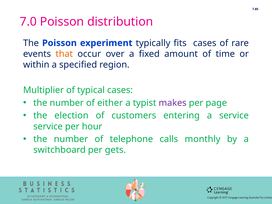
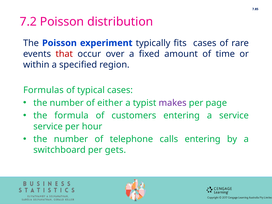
7.0: 7.0 -> 7.2
that colour: orange -> red
Multiplier: Multiplier -> Formulas
election: election -> formula
calls monthly: monthly -> entering
